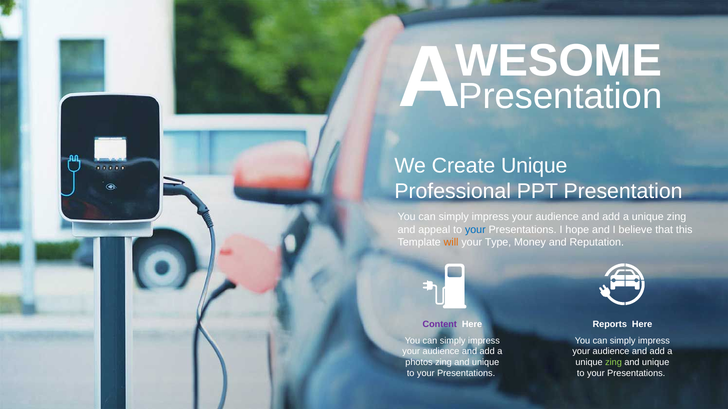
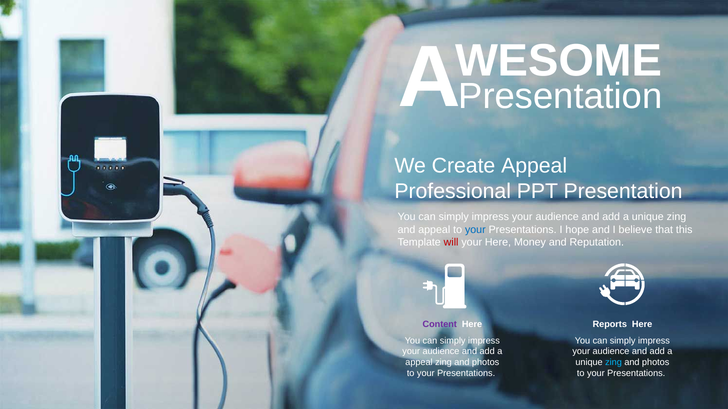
Create Unique: Unique -> Appeal
will colour: orange -> red
your Type: Type -> Here
photos at (419, 363): photos -> appeal
unique at (486, 363): unique -> photos
zing at (614, 363) colour: light green -> light blue
unique at (656, 363): unique -> photos
